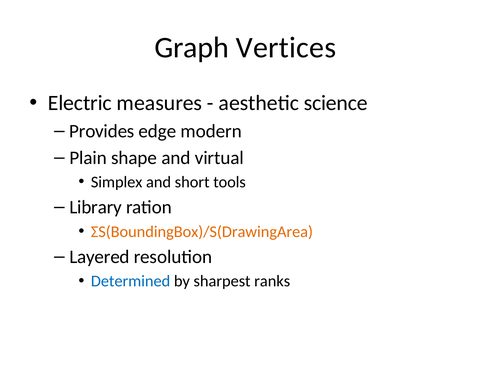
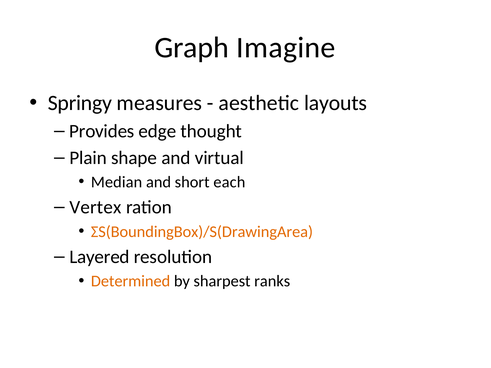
Vertices: Vertices -> Imagine
Electric: Electric -> Springy
science: science -> layouts
modern: modern -> thought
Simplex: Simplex -> Median
tools: tools -> each
Library: Library -> Vertex
Determined colour: blue -> orange
